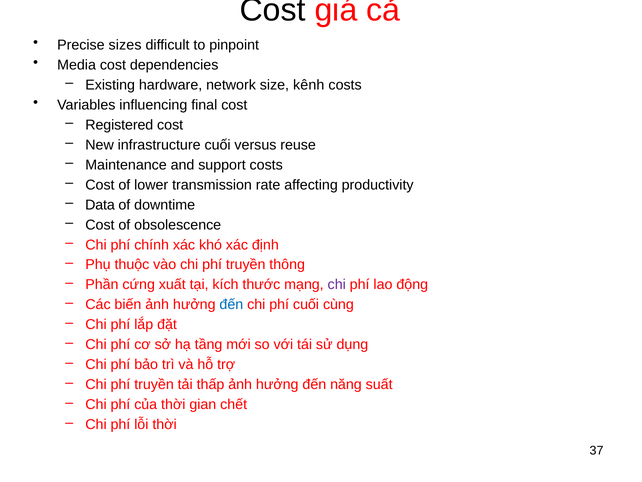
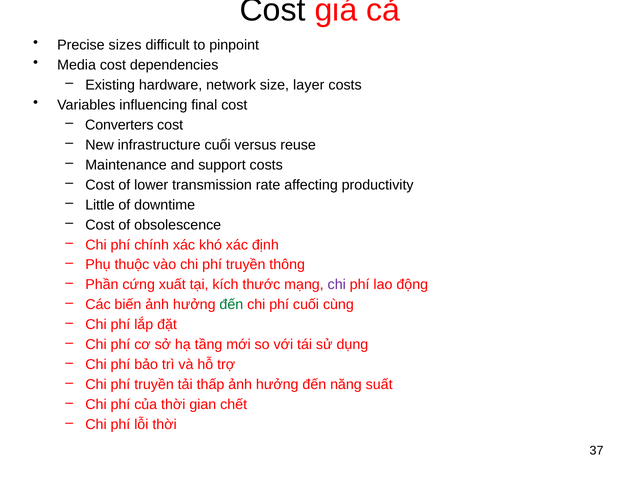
kênh: kênh -> layer
Registered: Registered -> Converters
Data: Data -> Little
đến at (231, 304) colour: blue -> green
